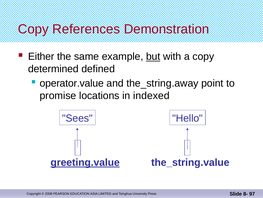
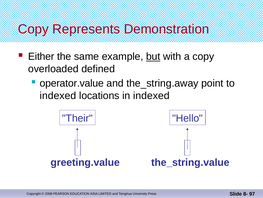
References: References -> Represents
determined: determined -> overloaded
promise at (58, 95): promise -> indexed
Sees: Sees -> Their
greeting.value underline: present -> none
